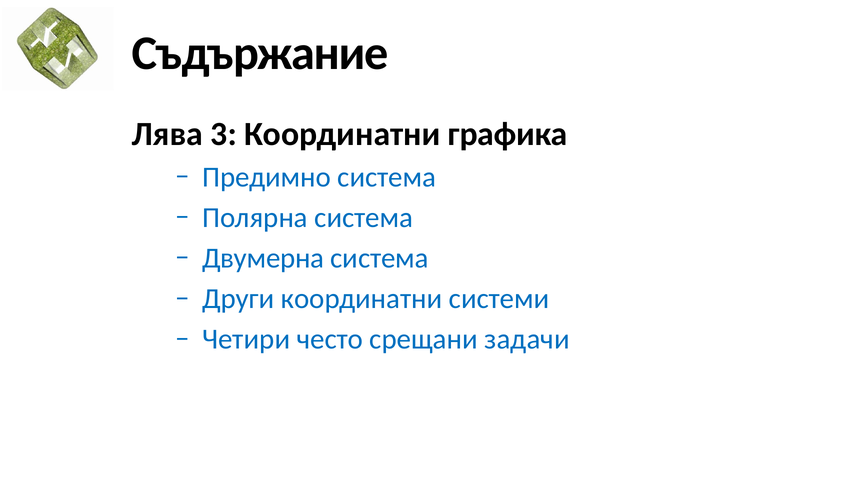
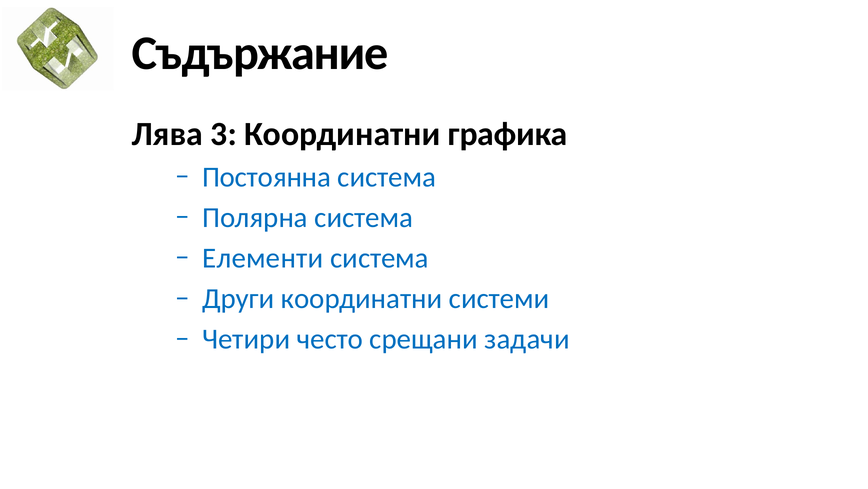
Предимно: Предимно -> Постоянна
Двумерна: Двумерна -> Елементи
